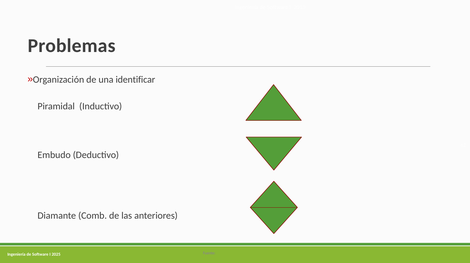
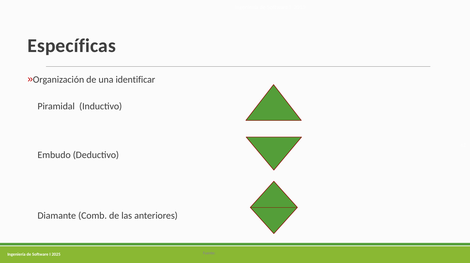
Problemas: Problemas -> Específicas
